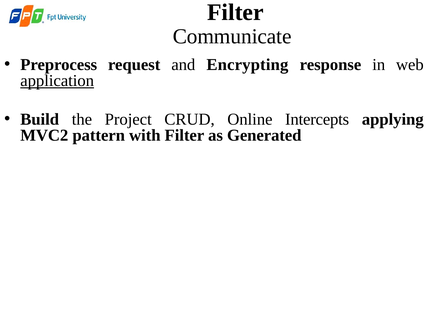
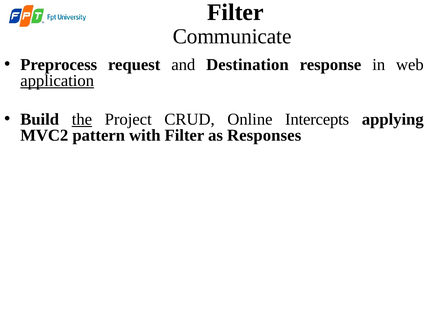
Encrypting: Encrypting -> Destination
the underline: none -> present
Generated: Generated -> Responses
